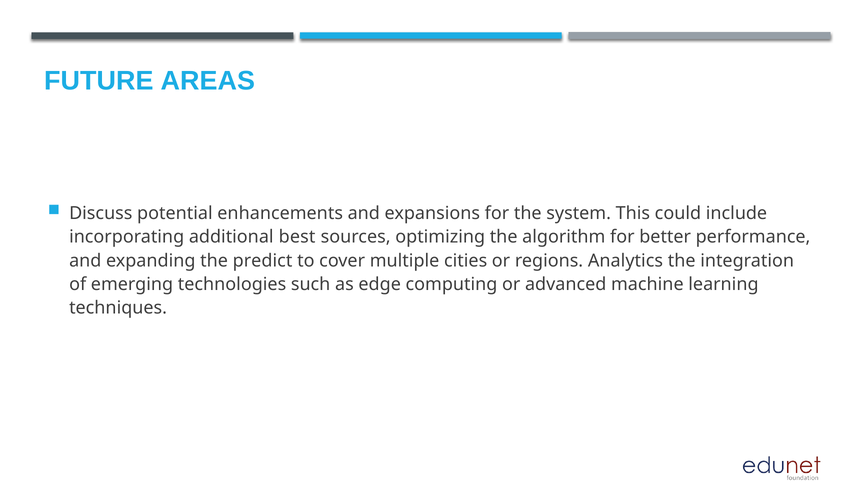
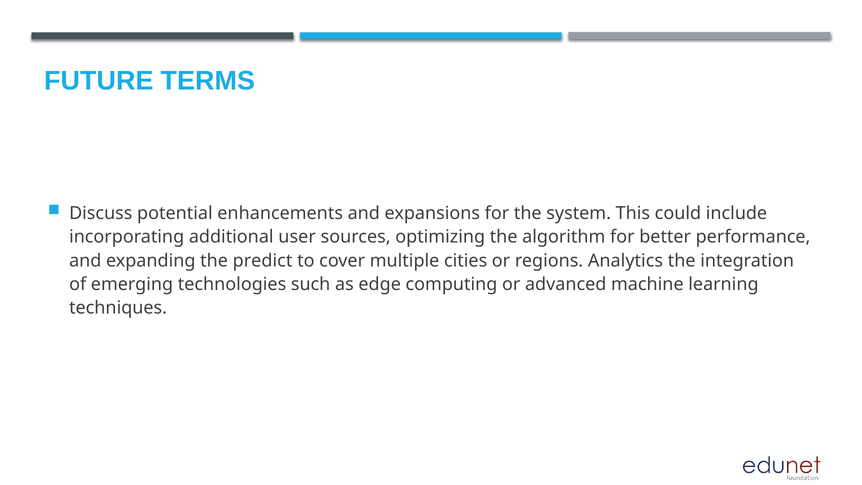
AREAS: AREAS -> TERMS
best: best -> user
